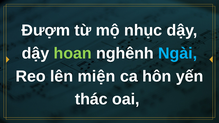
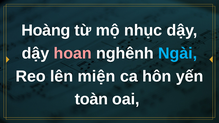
Đượm: Đượm -> Hoàng
hoan colour: light green -> pink
thác: thác -> toàn
